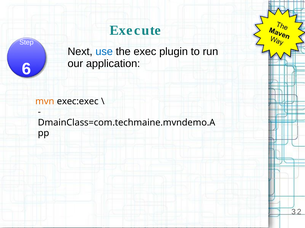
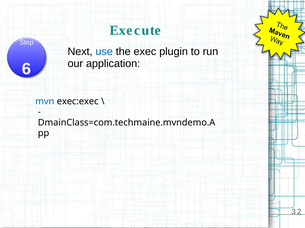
mvn colour: orange -> blue
